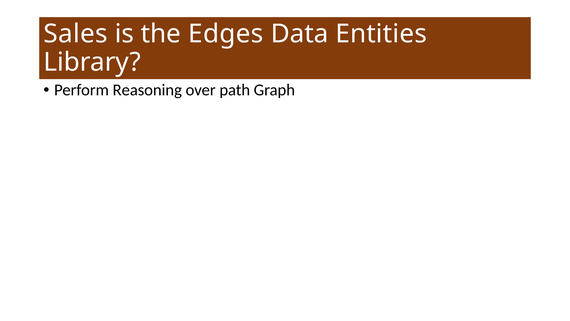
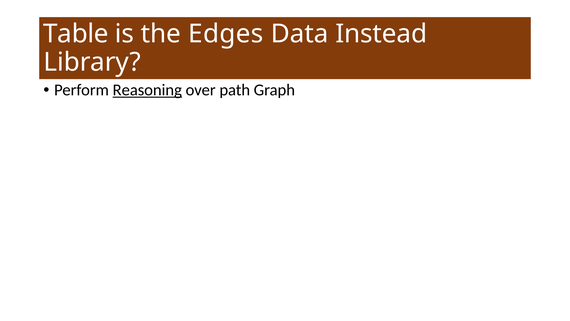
Sales: Sales -> Table
Entities: Entities -> Instead
Reasoning underline: none -> present
